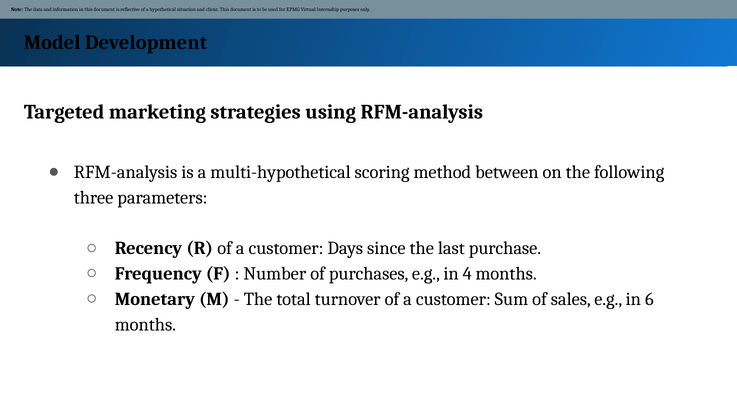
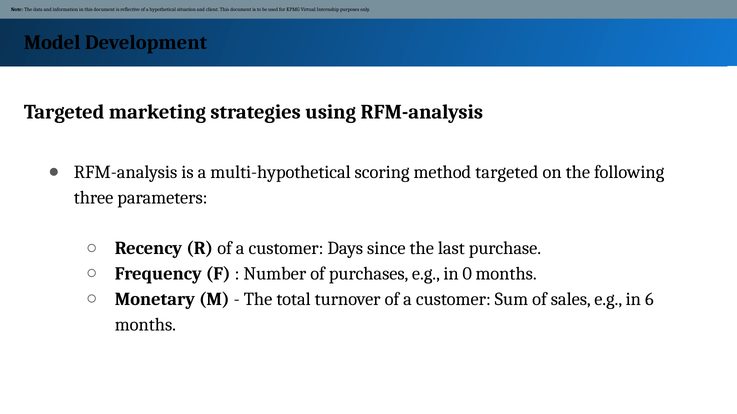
method between: between -> targeted
4: 4 -> 0
